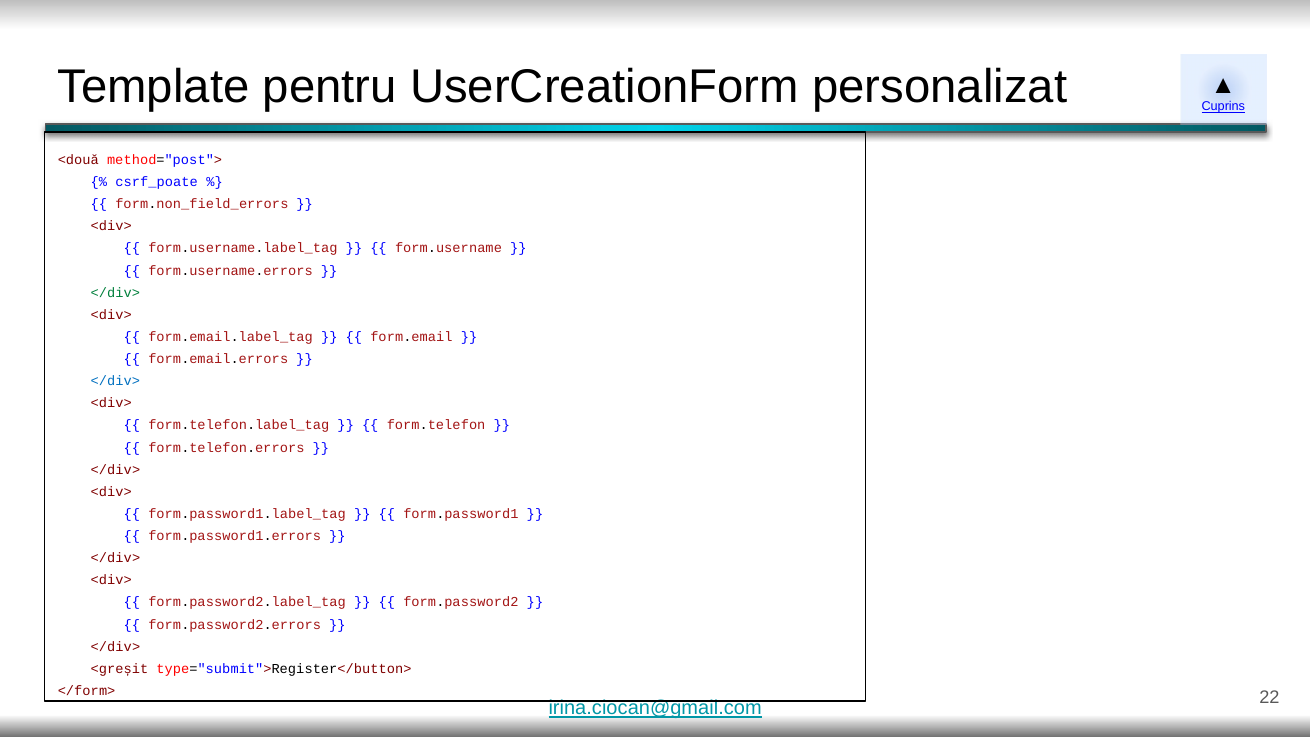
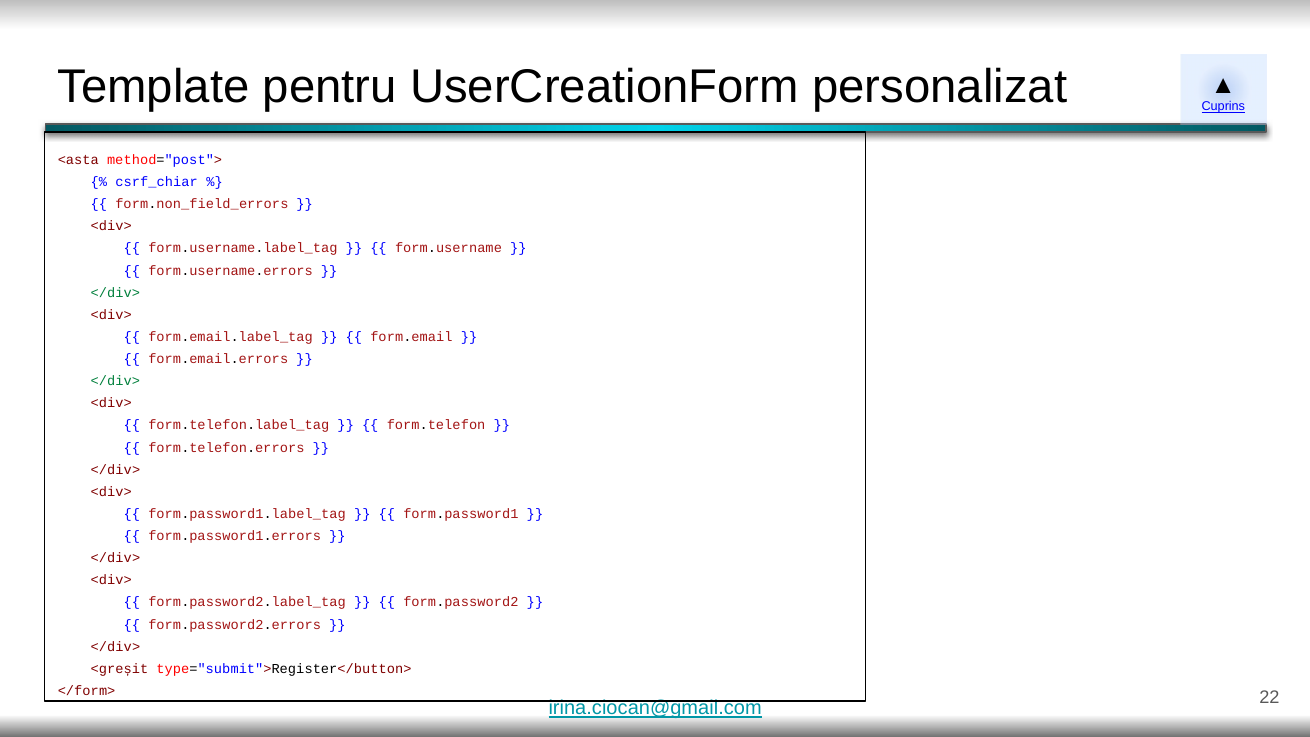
<două: <două -> <asta
csrf_poate: csrf_poate -> csrf_chiar
</div> at (115, 381) colour: blue -> green
